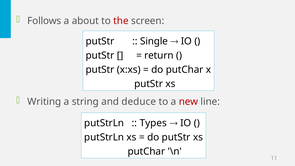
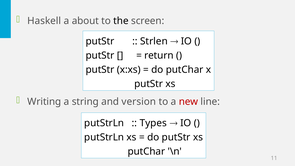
Follows: Follows -> Haskell
the colour: red -> black
Single: Single -> Strlen
deduce: deduce -> version
